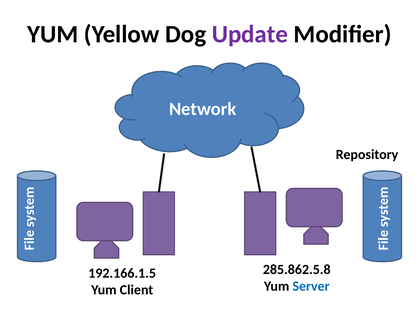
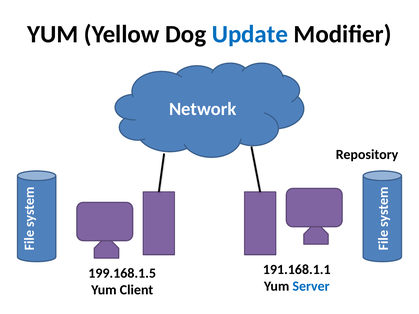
Update colour: purple -> blue
285.862.5.8: 285.862.5.8 -> 191.168.1.1
192.166.1.5: 192.166.1.5 -> 199.168.1.5
